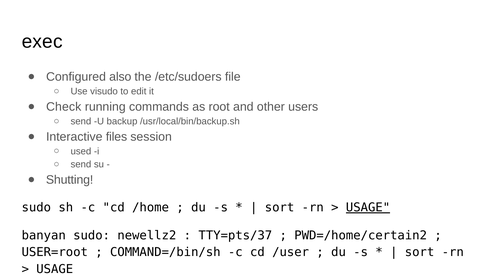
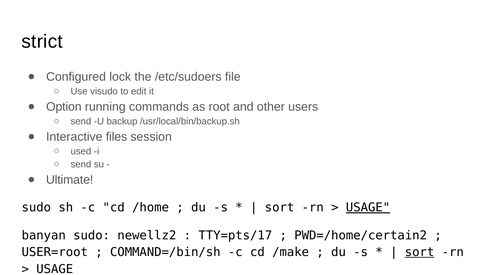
exec: exec -> strict
also: also -> lock
Check: Check -> Option
Shutting: Shutting -> Ultimate
TTY=pts/37: TTY=pts/37 -> TTY=pts/17
/user: /user -> /make
sort at (420, 253) underline: none -> present
